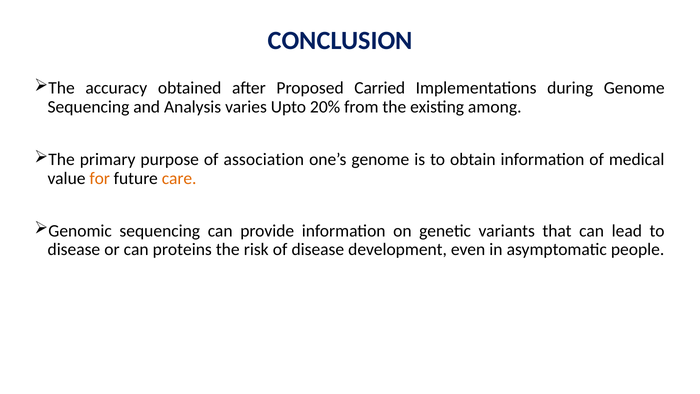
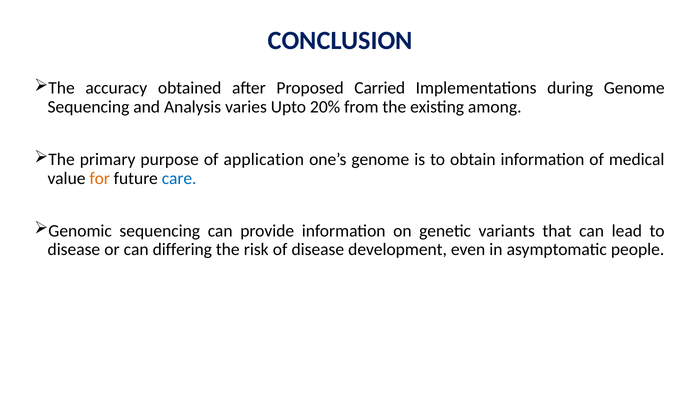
association: association -> application
care colour: orange -> blue
proteins: proteins -> differing
